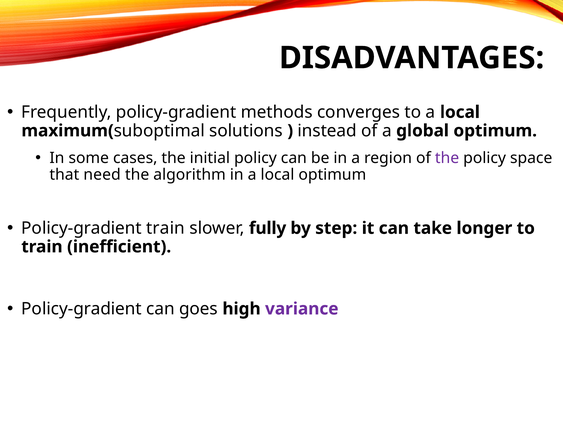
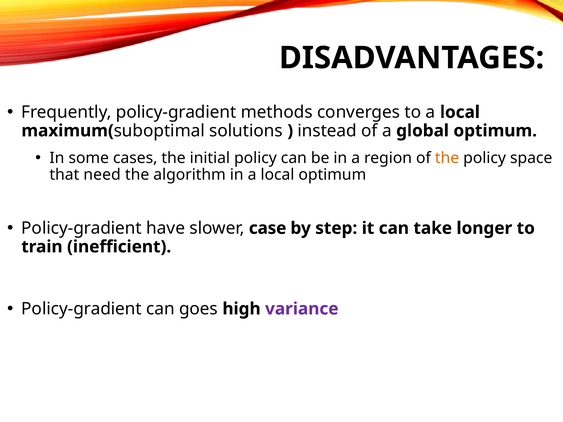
the at (447, 158) colour: purple -> orange
Policy-gradient train: train -> have
fully: fully -> case
